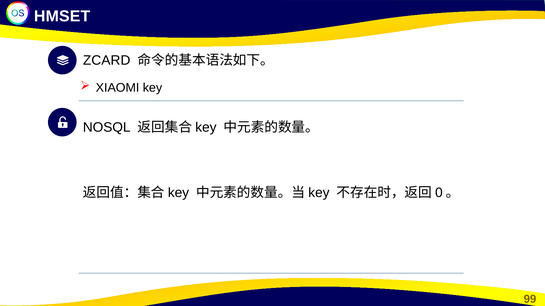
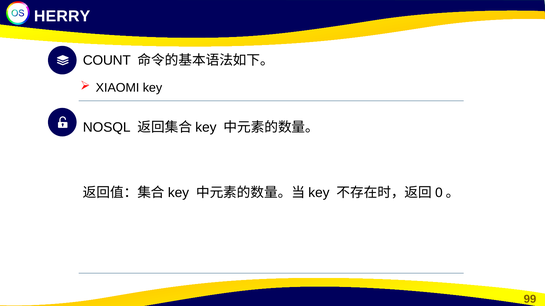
HMSET: HMSET -> HERRY
ZCARD: ZCARD -> COUNT
